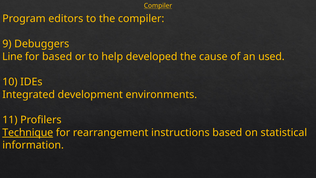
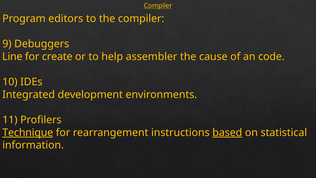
for based: based -> create
developed: developed -> assembler
used: used -> code
based at (227, 132) underline: none -> present
